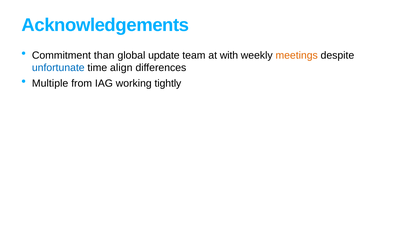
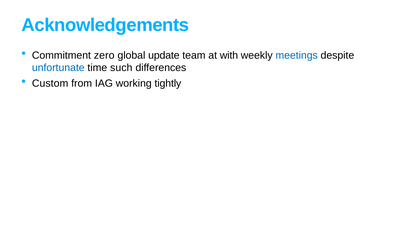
than: than -> zero
meetings colour: orange -> blue
align: align -> such
Multiple: Multiple -> Custom
